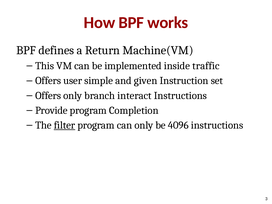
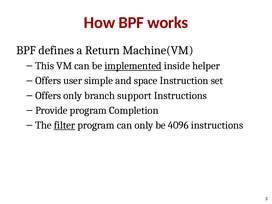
implemented underline: none -> present
traffic: traffic -> helper
given: given -> space
interact: interact -> support
